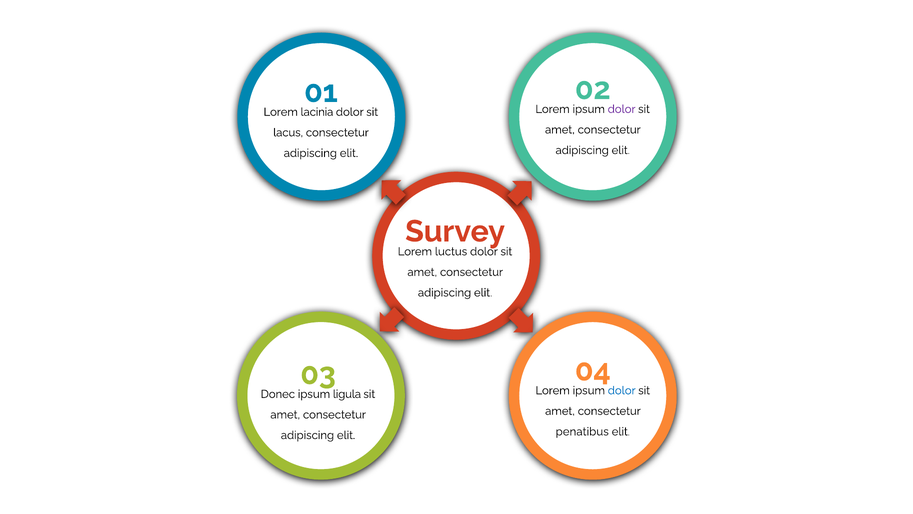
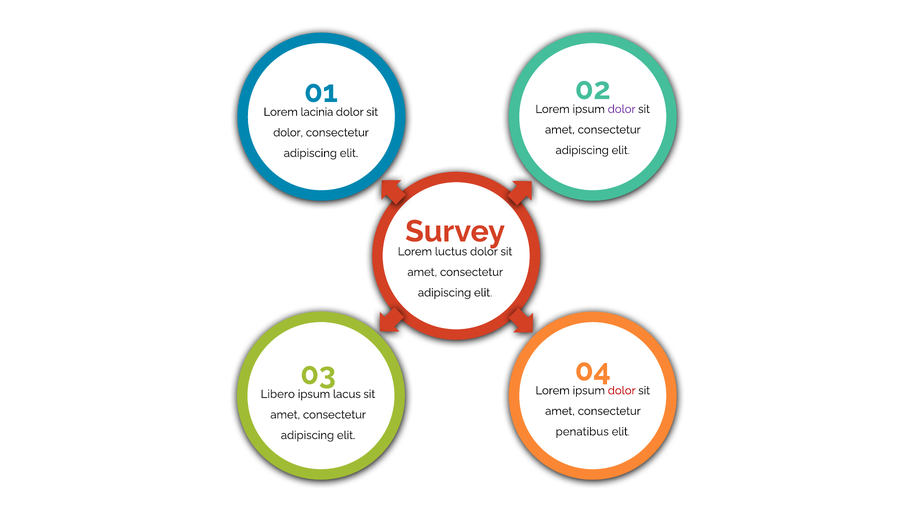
lacus at (288, 132): lacus -> dolor
dolor at (622, 390) colour: blue -> red
Donec: Donec -> Libero
ligula: ligula -> lacus
